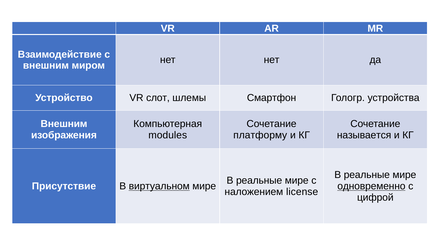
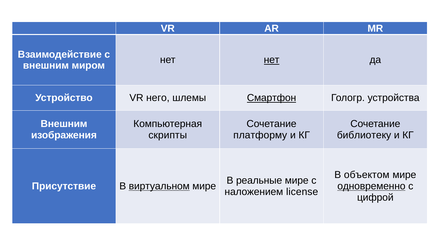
нет at (272, 60) underline: none -> present
слот: слот -> него
Смартфон underline: none -> present
modules: modules -> скрипты
называется: называется -> библиотеку
реальные at (367, 175): реальные -> объектом
